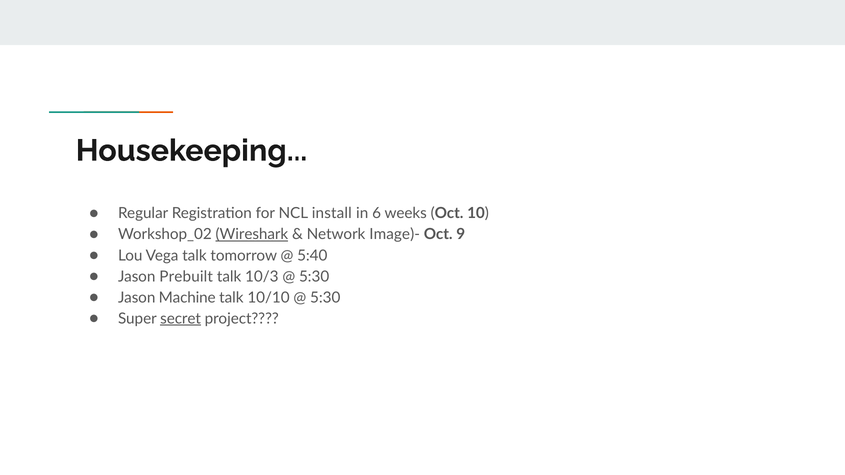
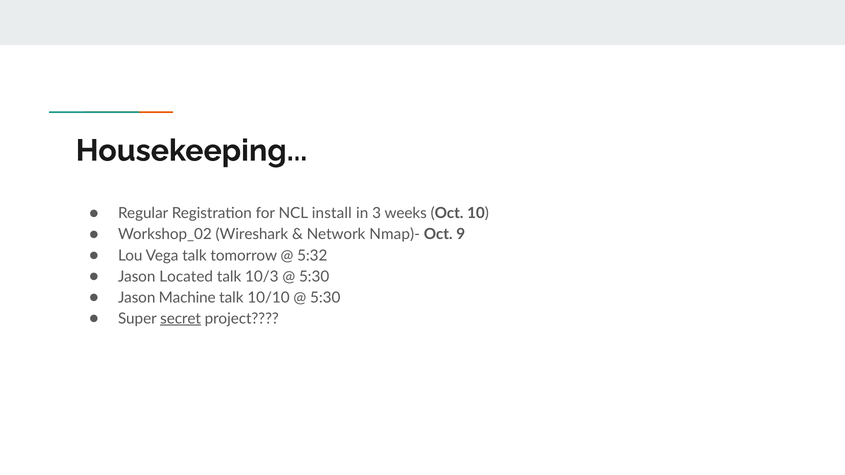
6: 6 -> 3
Wireshark underline: present -> none
Image)-: Image)- -> Nmap)-
5:40: 5:40 -> 5:32
Prebuilt: Prebuilt -> Located
